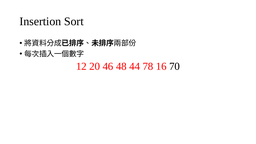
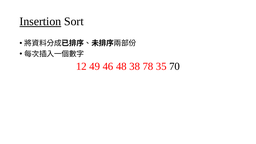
Insertion underline: none -> present
20: 20 -> 49
44: 44 -> 38
16: 16 -> 35
